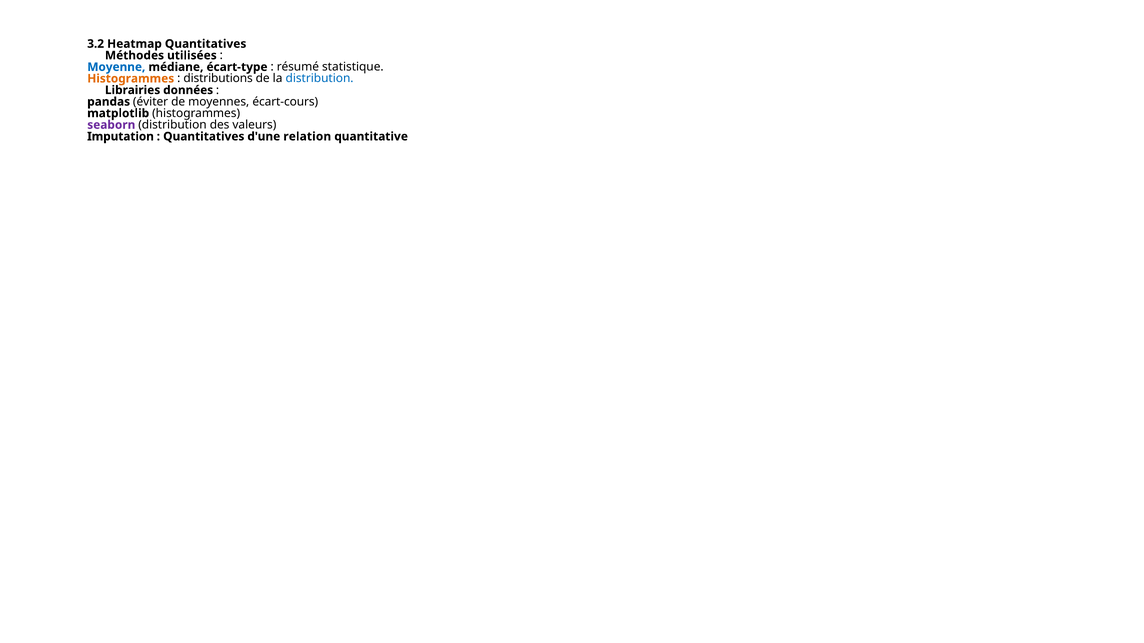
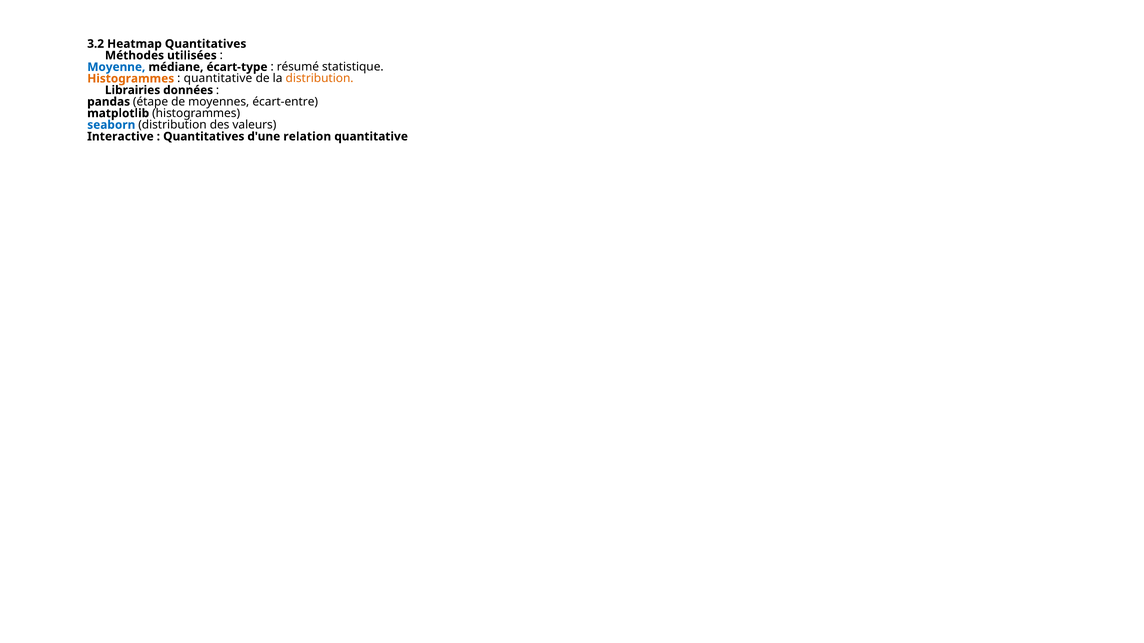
distributions at (218, 79): distributions -> quantitative
distribution at (320, 79) colour: blue -> orange
éviter: éviter -> étape
écart-cours: écart-cours -> écart-entre
seaborn colour: purple -> blue
Imputation: Imputation -> Interactive
